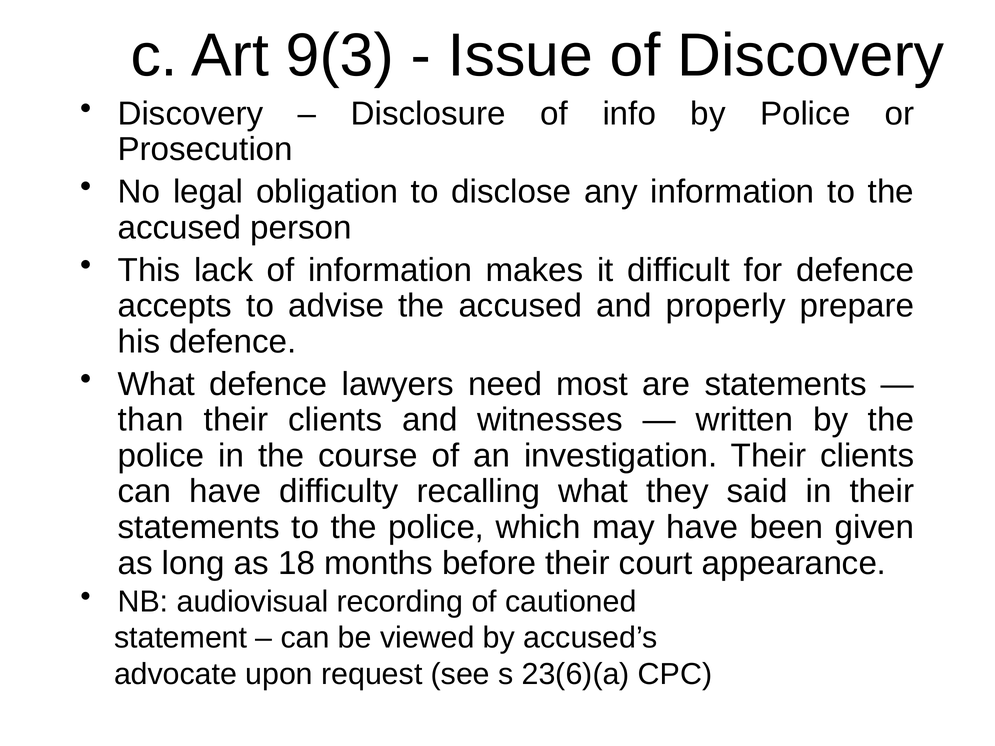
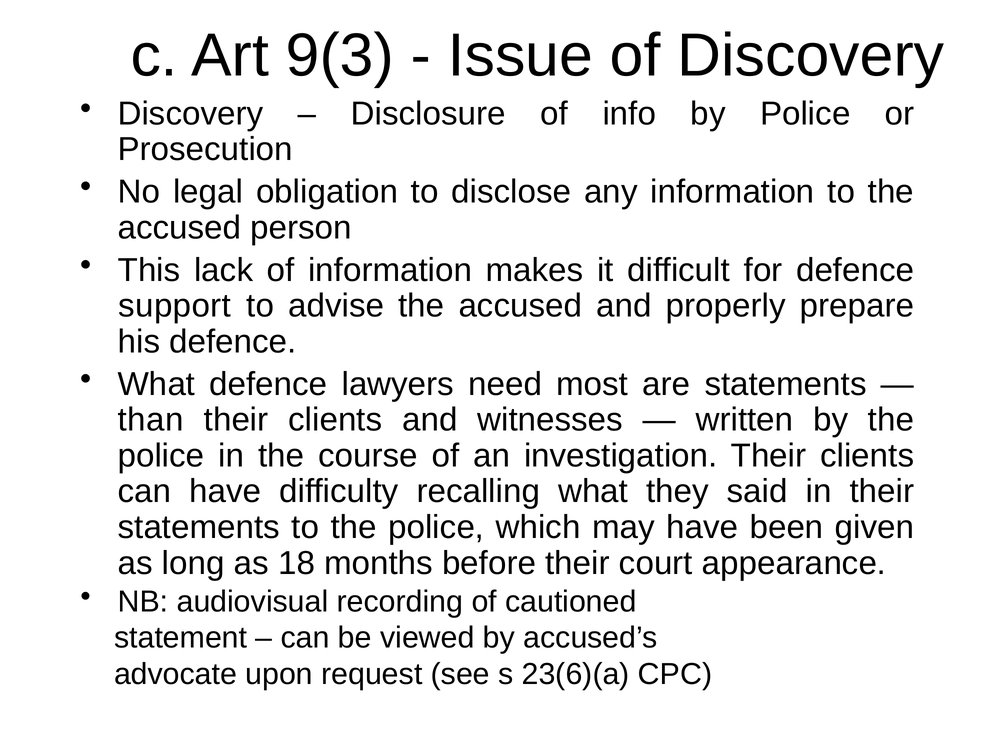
accepts: accepts -> support
